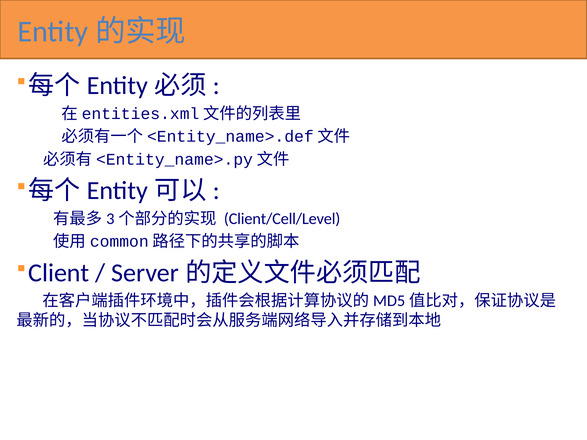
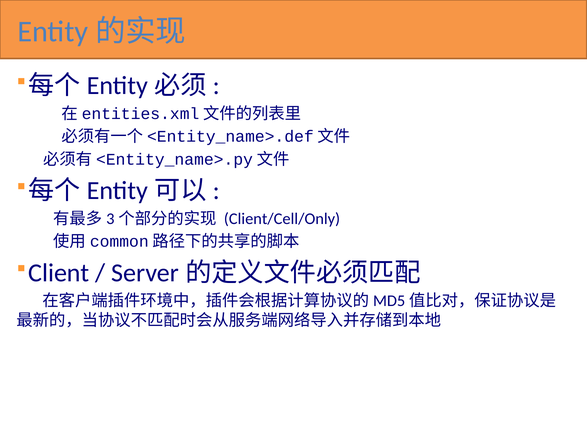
Client/Cell/Level: Client/Cell/Level -> Client/Cell/Only
